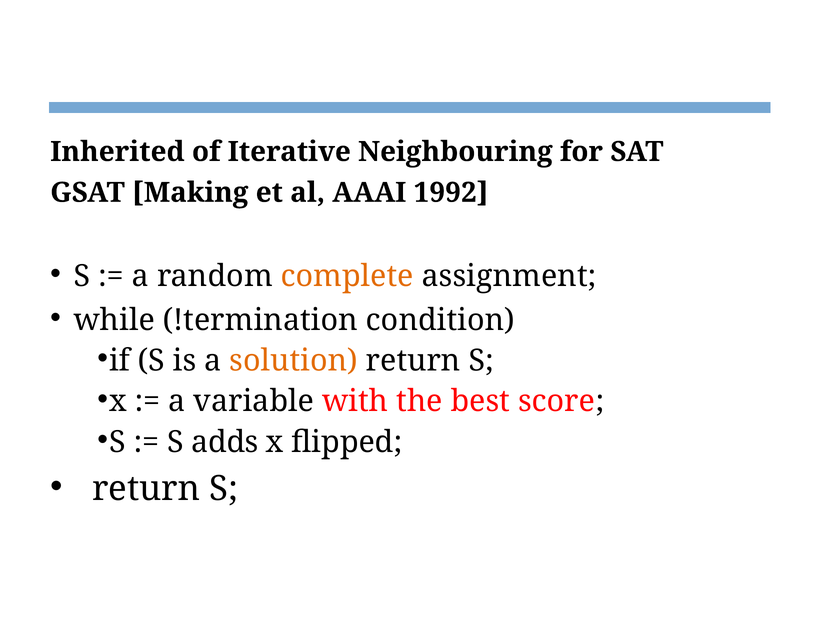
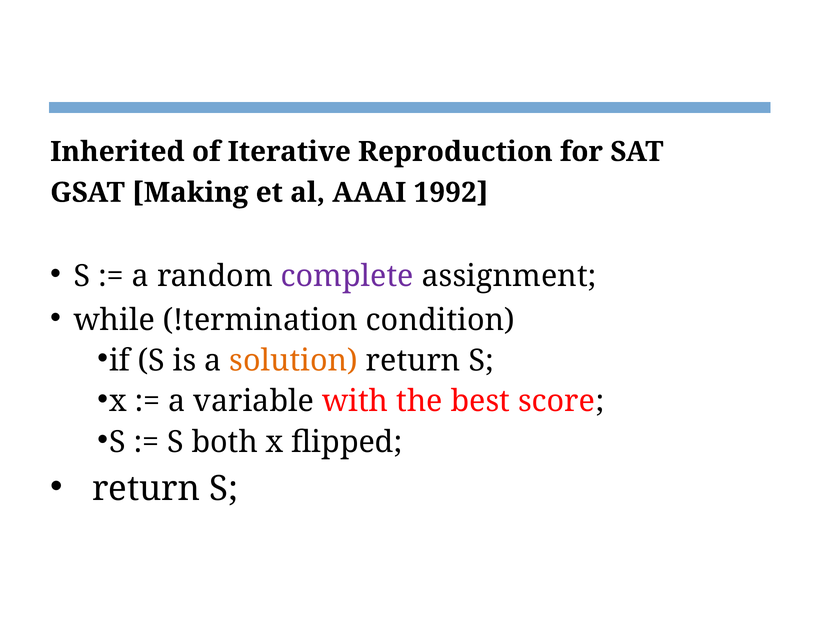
Neighbouring: Neighbouring -> Reproduction
complete colour: orange -> purple
adds: adds -> both
